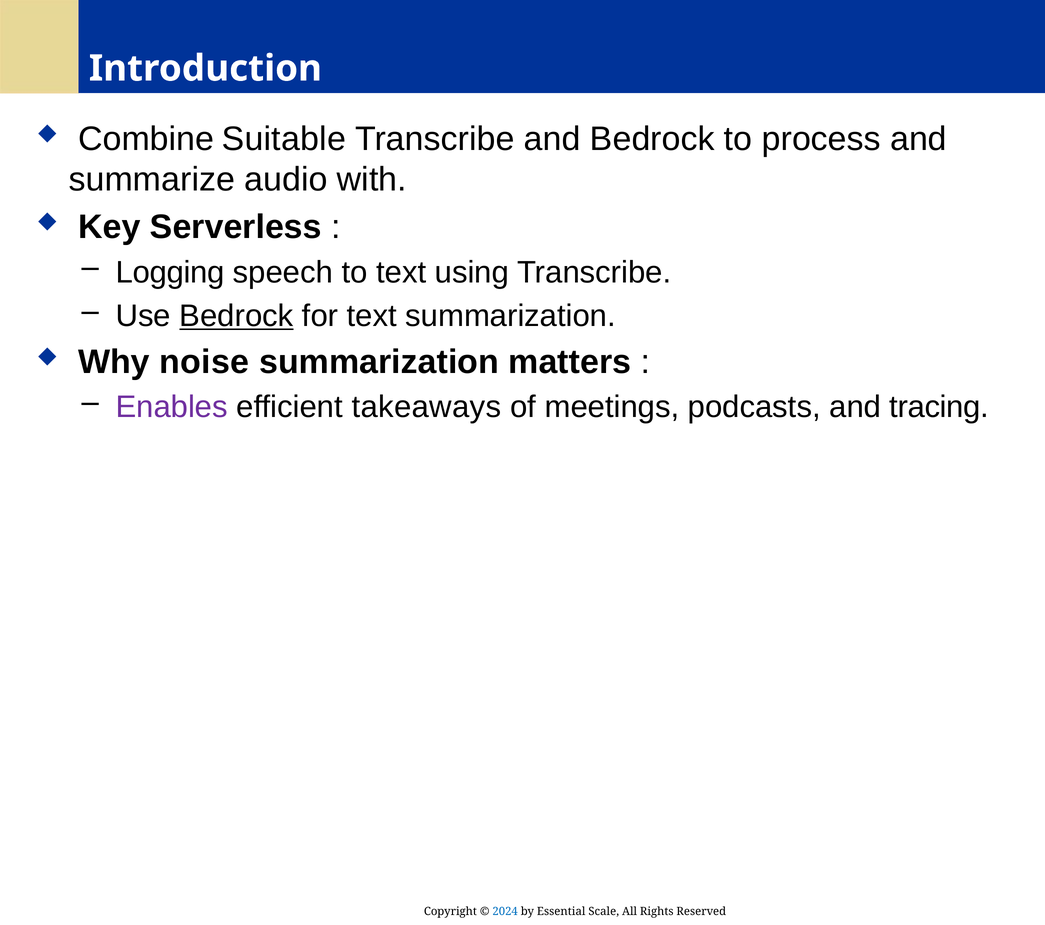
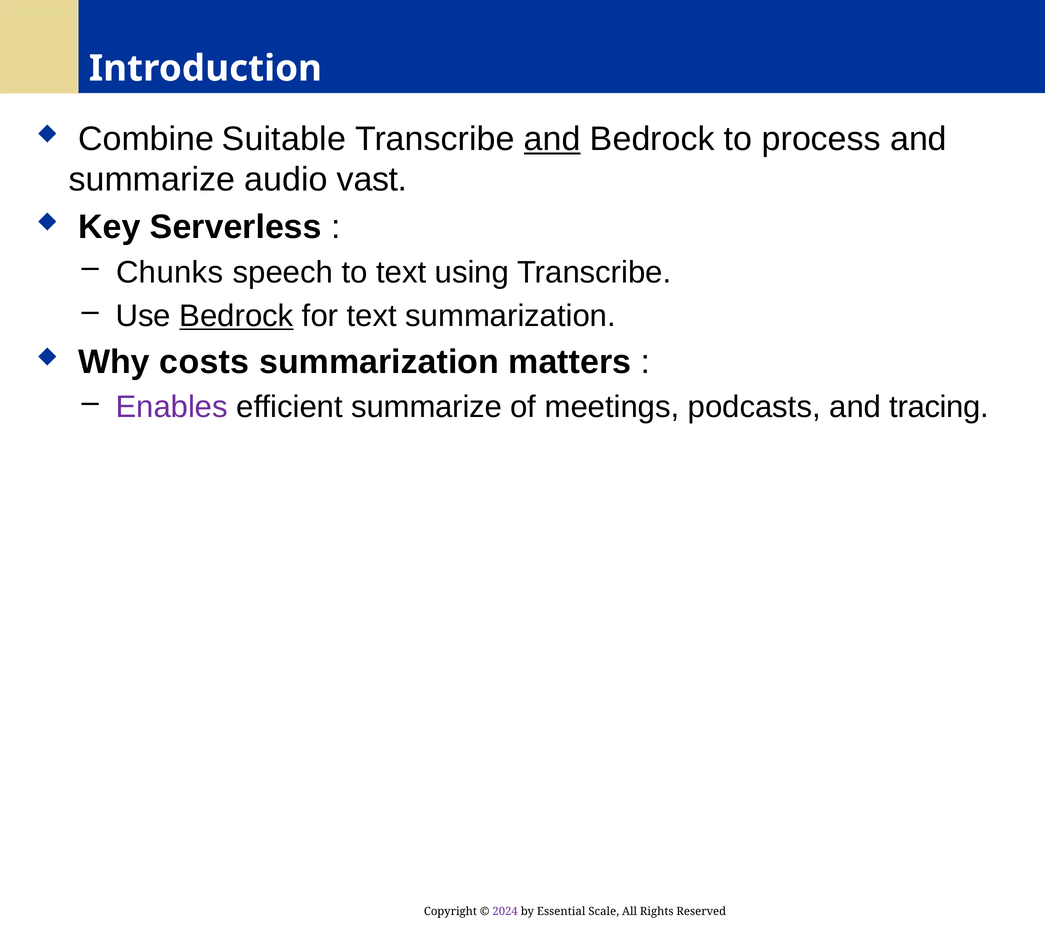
and at (552, 139) underline: none -> present
with: with -> vast
Logging: Logging -> Chunks
noise: noise -> costs
efficient takeaways: takeaways -> summarize
2024 colour: blue -> purple
